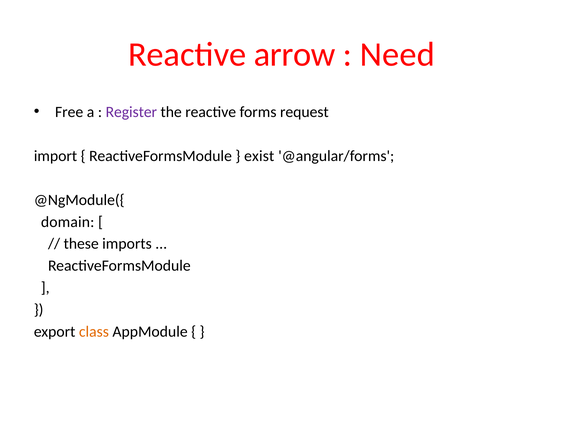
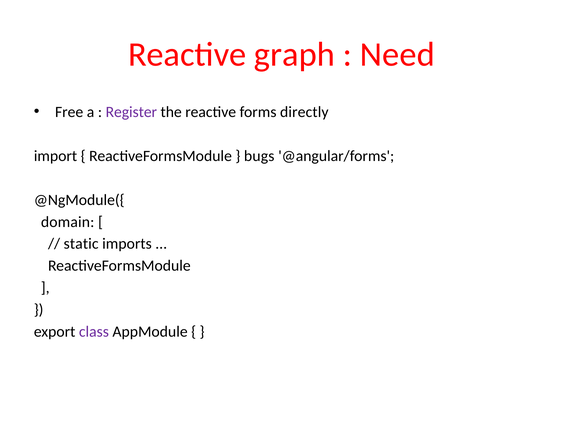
arrow: arrow -> graph
request: request -> directly
exist: exist -> bugs
these: these -> static
class colour: orange -> purple
